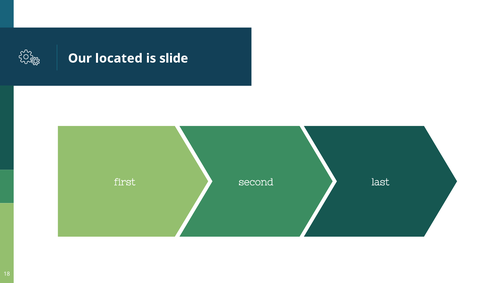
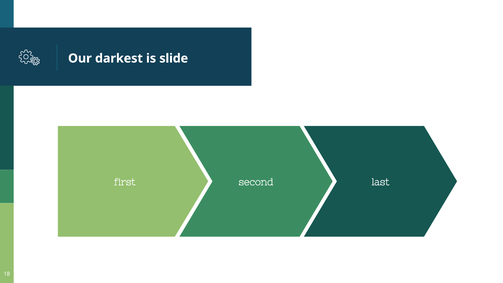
located: located -> darkest
